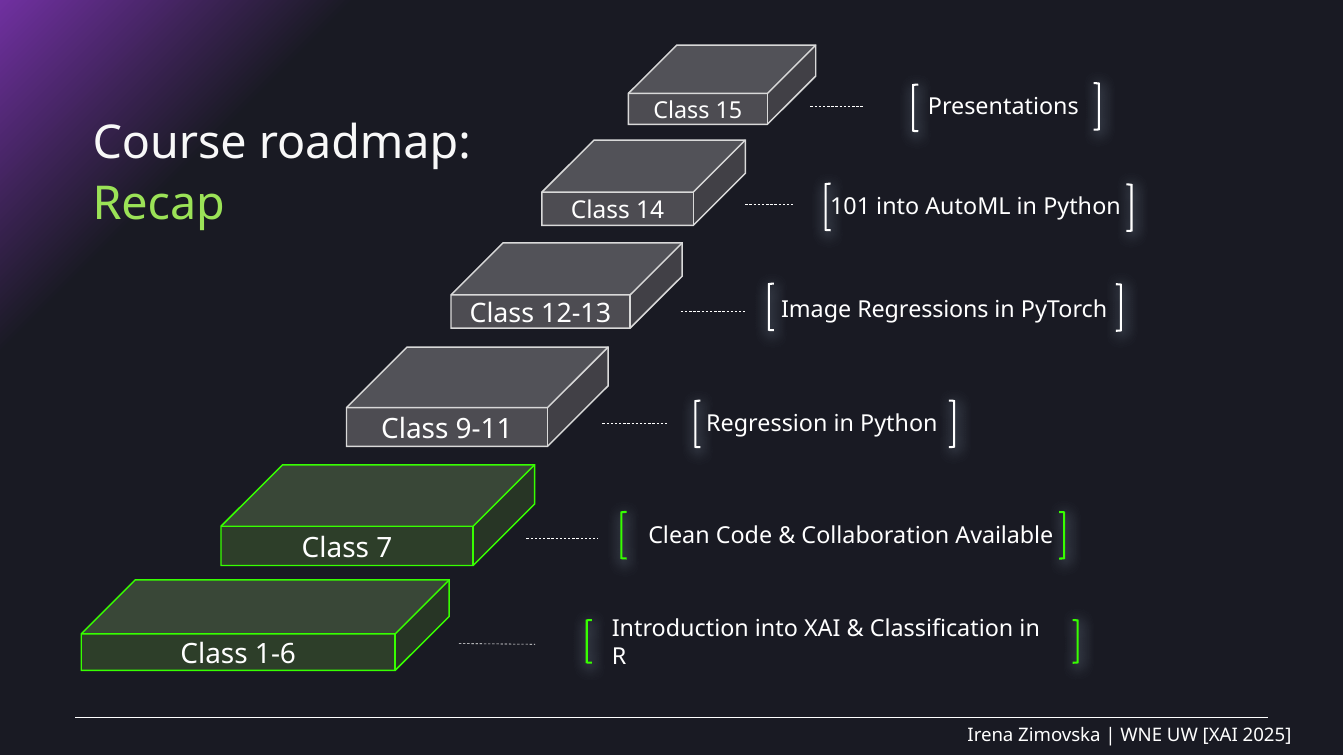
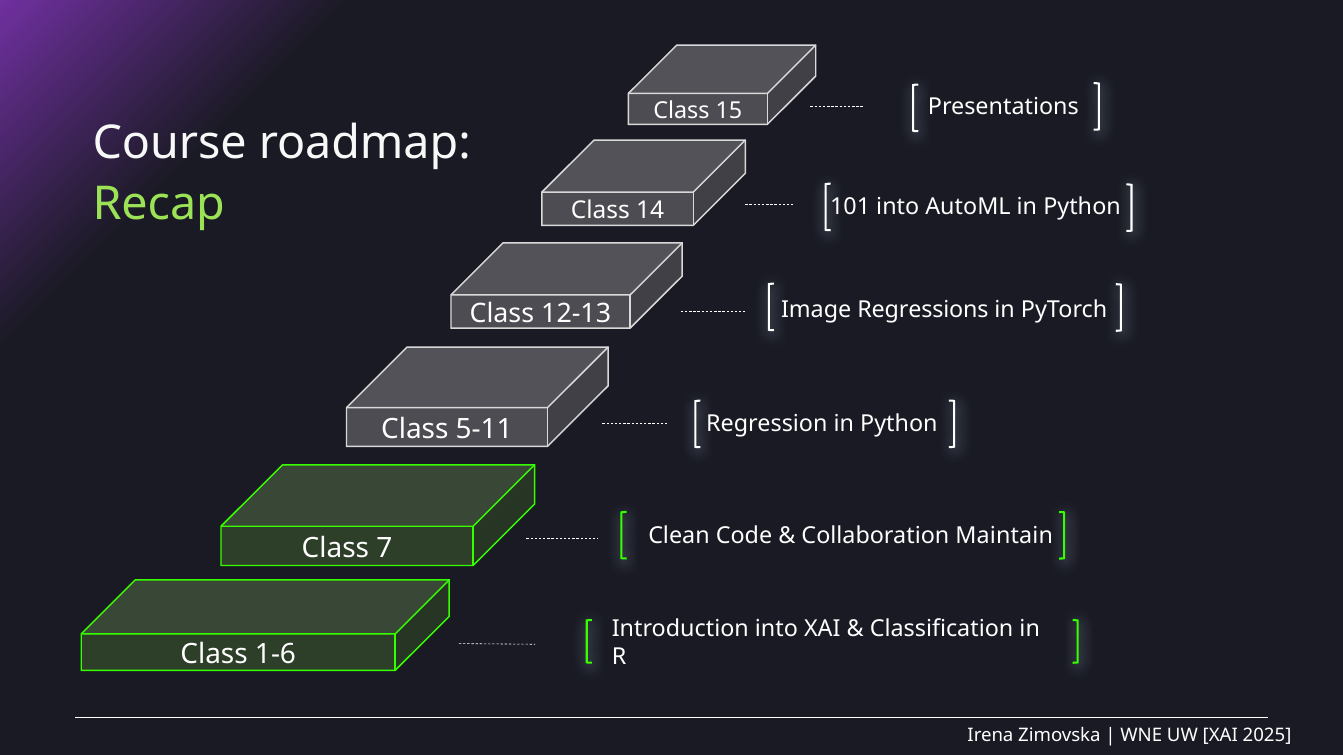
9-11: 9-11 -> 5-11
Available: Available -> Maintain
